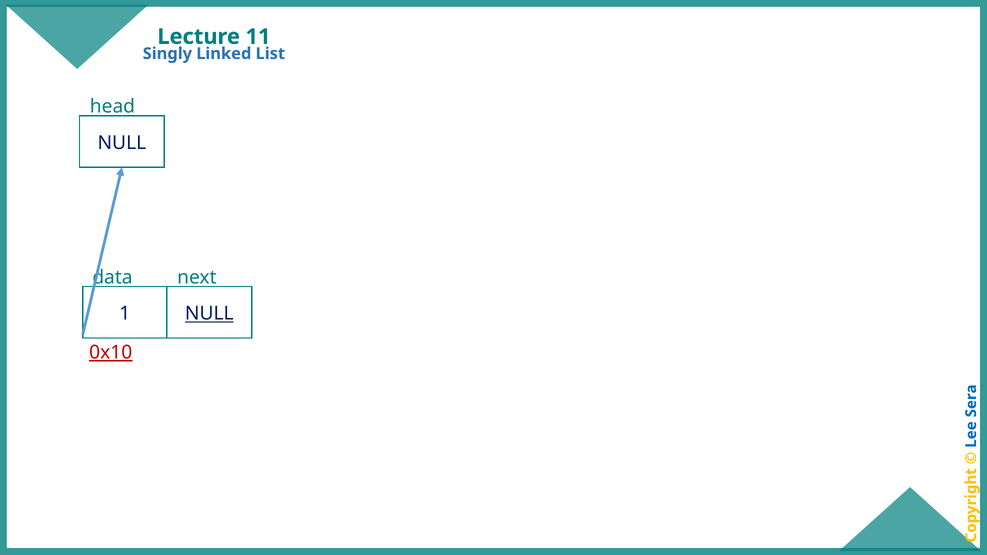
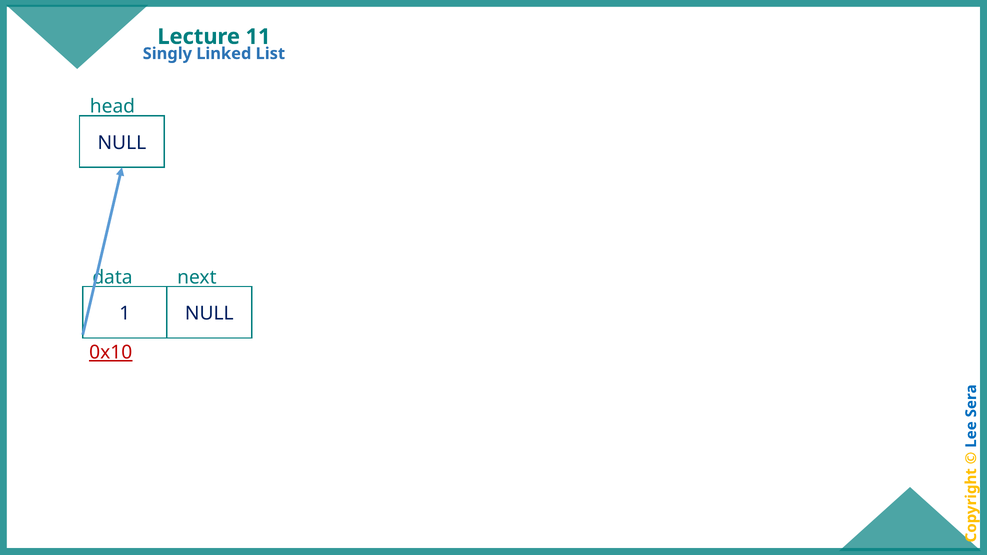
NULL at (209, 314) underline: present -> none
